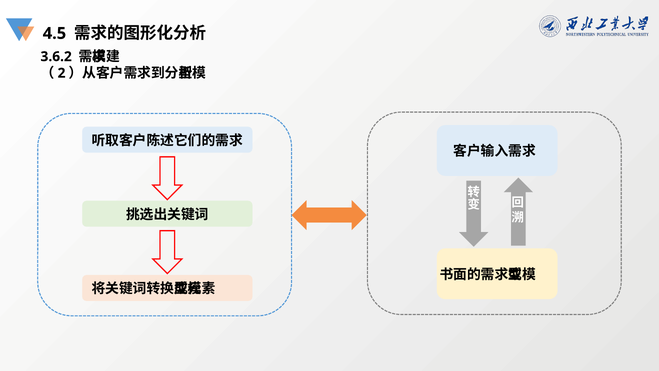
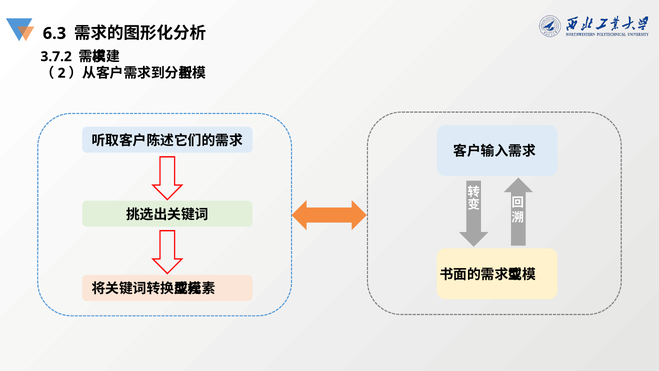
4.5: 4.5 -> 6.3
3.6.2: 3.6.2 -> 3.7.2
